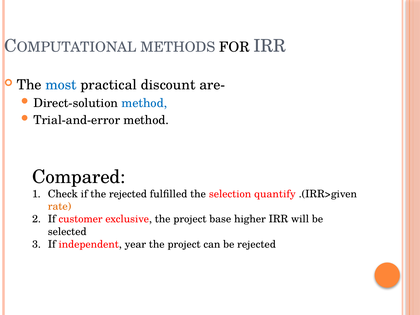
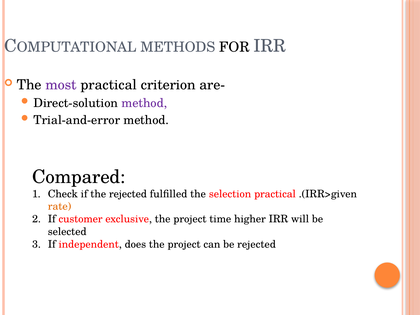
most colour: blue -> purple
discount: discount -> criterion
method at (144, 103) colour: blue -> purple
selection quantify: quantify -> practical
base: base -> time
year: year -> does
